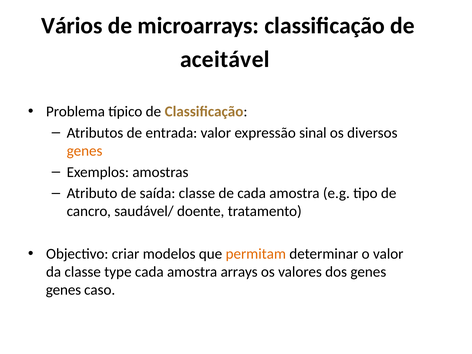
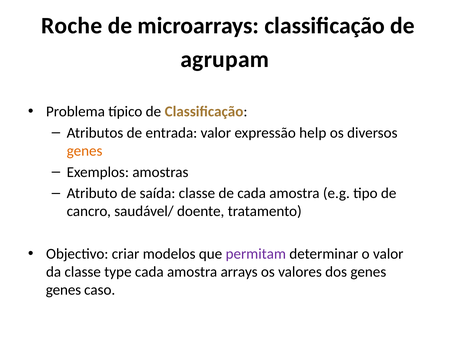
Vários: Vários -> Roche
aceitável: aceitável -> agrupam
sinal: sinal -> help
permitam colour: orange -> purple
